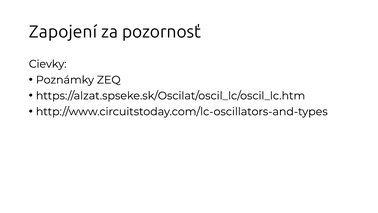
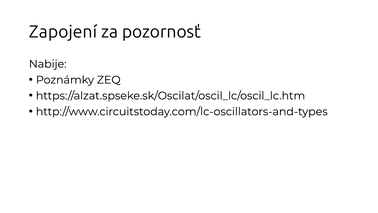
Cievky: Cievky -> Nabije
